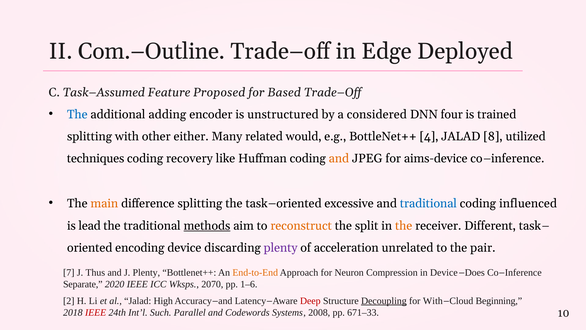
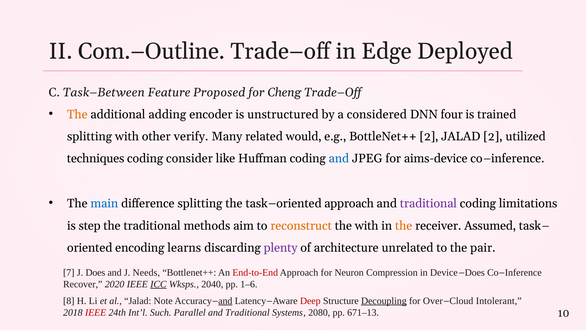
Task–Assumed: Task–Assumed -> Task–Between
Based: Based -> Cheng
The at (77, 114) colour: blue -> orange
either: either -> verify
BottleNet++ 4: 4 -> 2
JALAD 8: 8 -> 2
recovery: recovery -> consider
and at (339, 158) colour: orange -> blue
main colour: orange -> blue
task–oriented excessive: excessive -> approach
traditional at (428, 203) colour: blue -> purple
influenced: influenced -> limitations
lead: lead -> step
methods underline: present -> none
the split: split -> with
Different: Different -> Assumed
encoding device: device -> learns
acceleration: acceleration -> architecture
J Thus: Thus -> Does
J Plenty: Plenty -> Needs
End-to-End colour: orange -> red
Separate: Separate -> Recover
ICC underline: none -> present
2070: 2070 -> 2040
2: 2 -> 8
High: High -> Note
and at (225, 301) underline: none -> present
for With: With -> Over
Beginning: Beginning -> Intolerant
Parallel and Codewords: Codewords -> Traditional
2008: 2008 -> 2080
671–33: 671–33 -> 671–13
